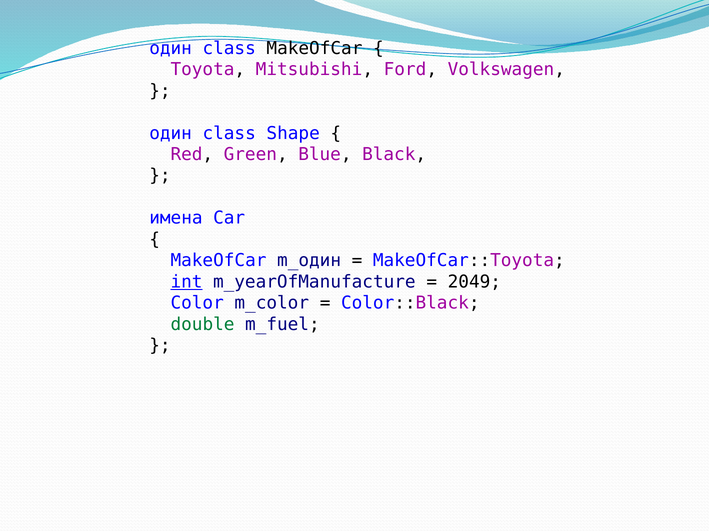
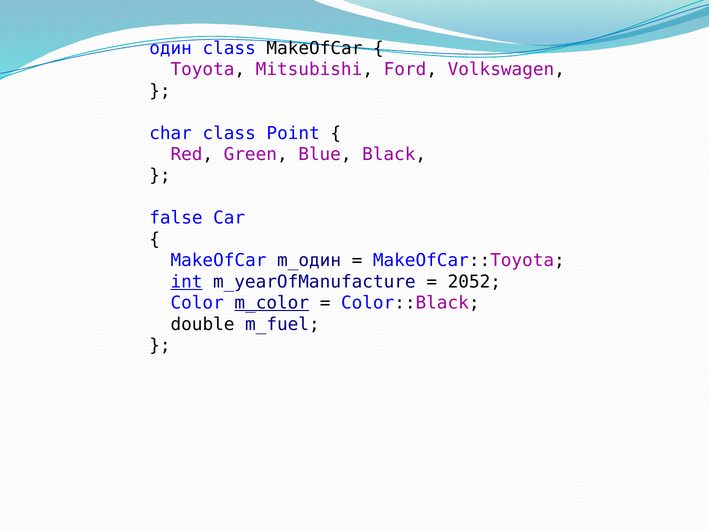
один at (171, 133): один -> char
Shape: Shape -> Point
имена: имена -> false
2049: 2049 -> 2052
m_color underline: none -> present
double colour: green -> black
